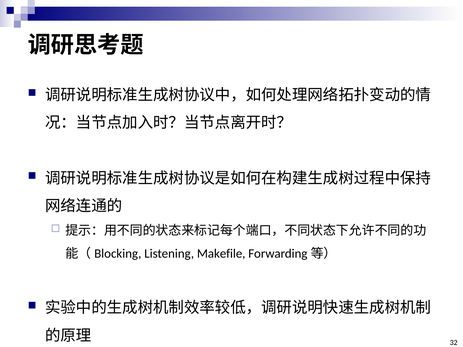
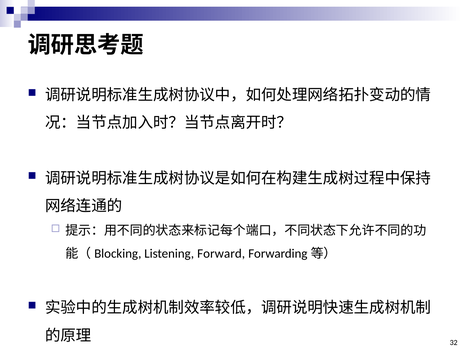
Makefile: Makefile -> Forward
